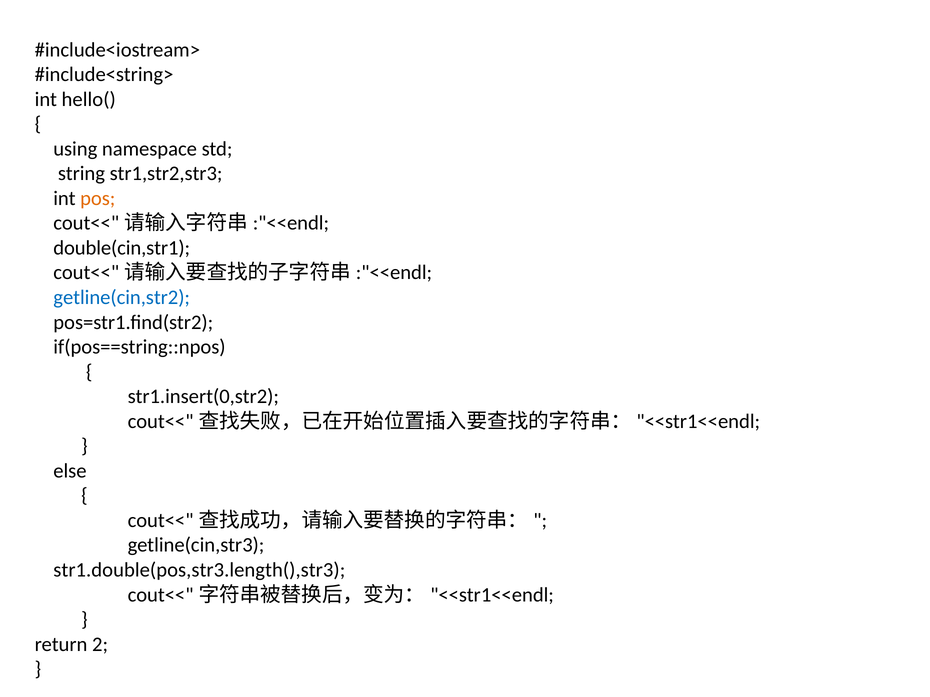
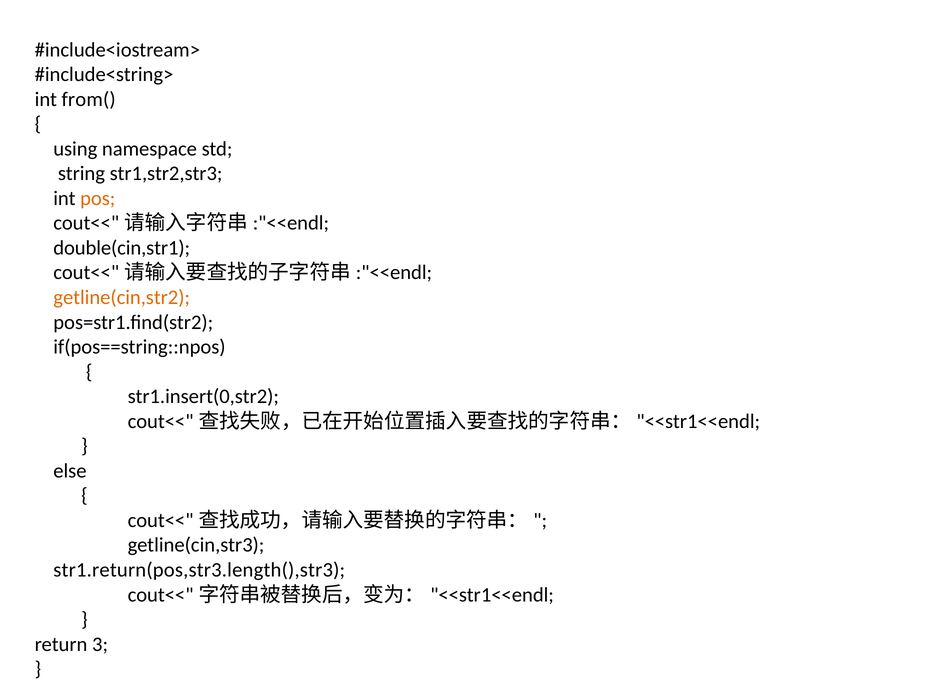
hello(: hello( -> from(
getline(cin,str2 colour: blue -> orange
str1.double(pos,str3.length(),str3: str1.double(pos,str3.length(),str3 -> str1.return(pos,str3.length(),str3
2: 2 -> 3
